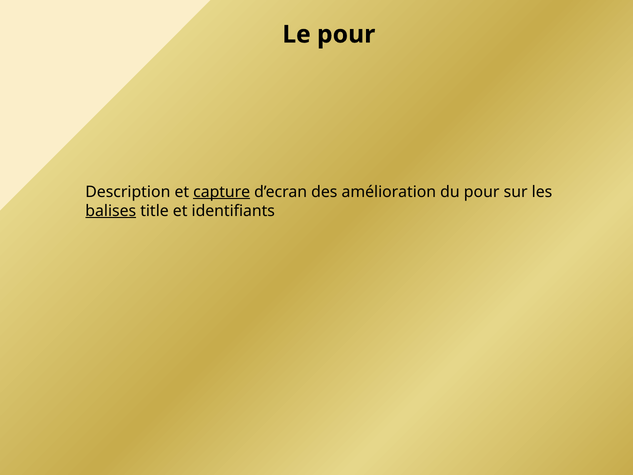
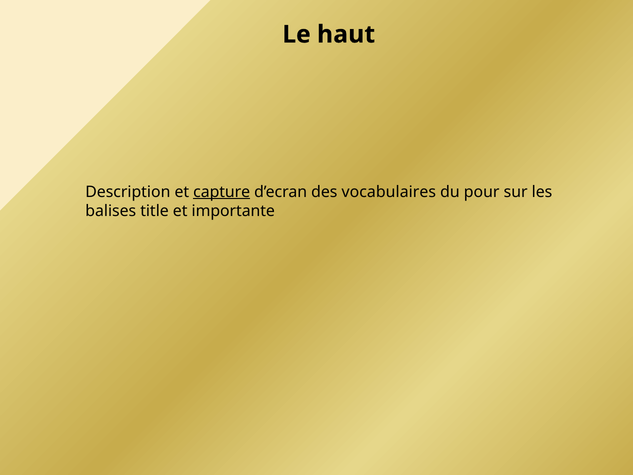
Le pour: pour -> haut
amélioration: amélioration -> vocabulaires
balises underline: present -> none
identifiants: identifiants -> importante
